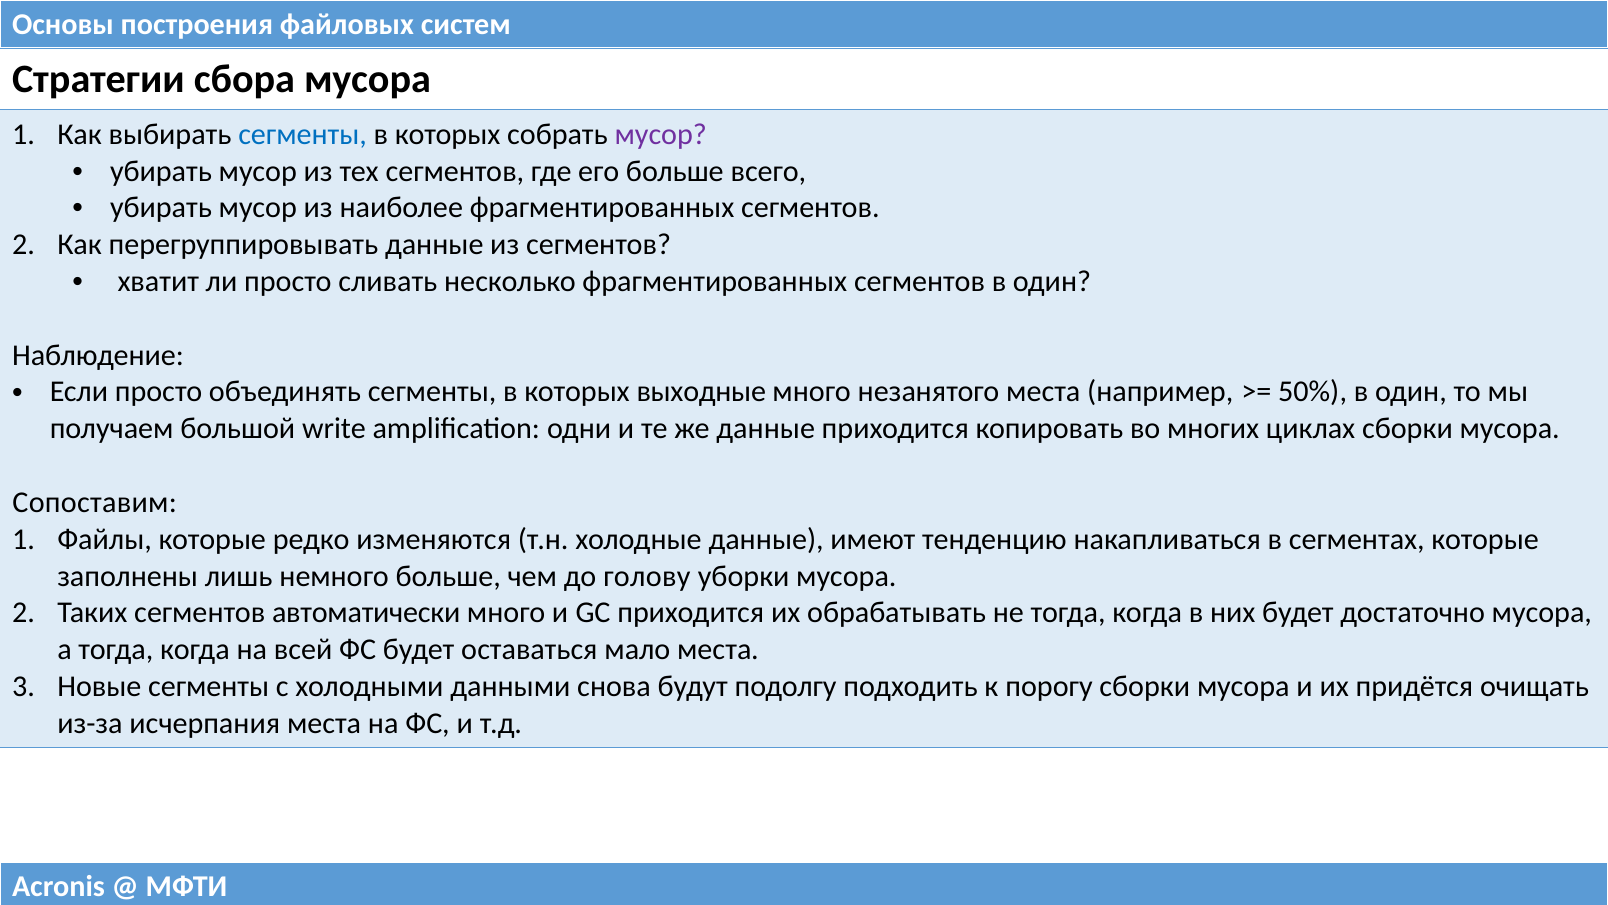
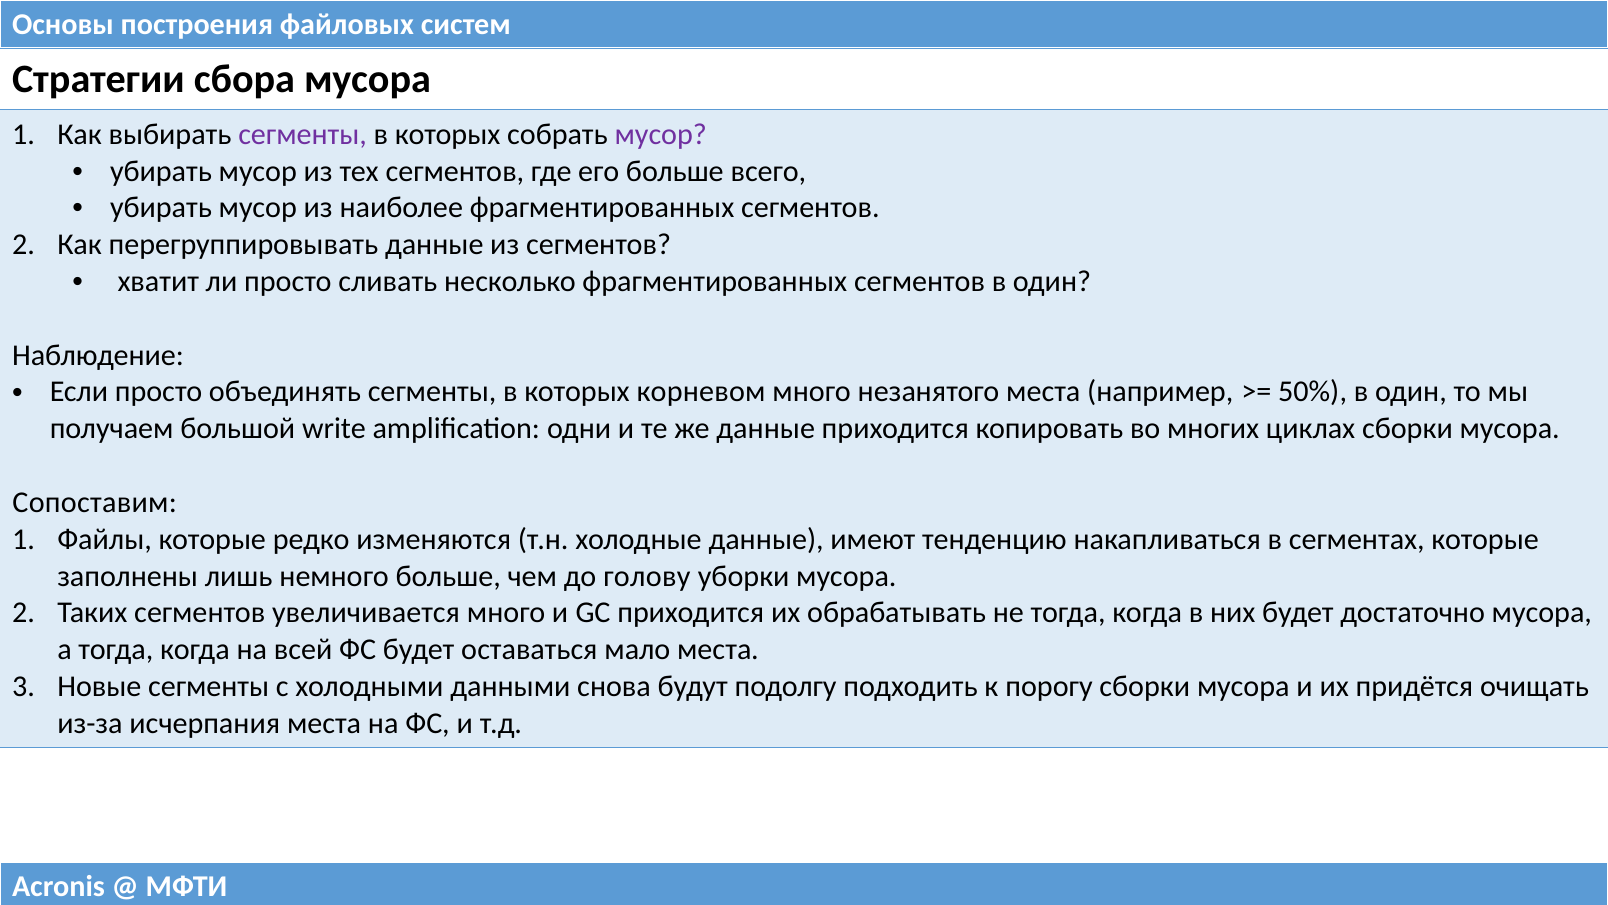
сегменты at (303, 134) colour: blue -> purple
выходные: выходные -> корневом
автоматически: автоматически -> увеличивается
